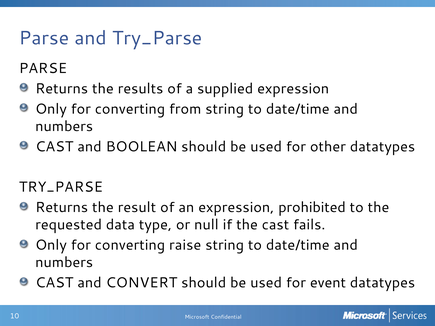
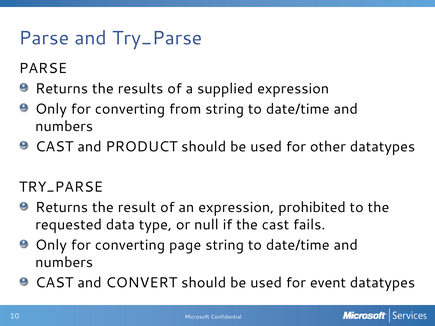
BOOLEAN: BOOLEAN -> PRODUCT
raise: raise -> page
